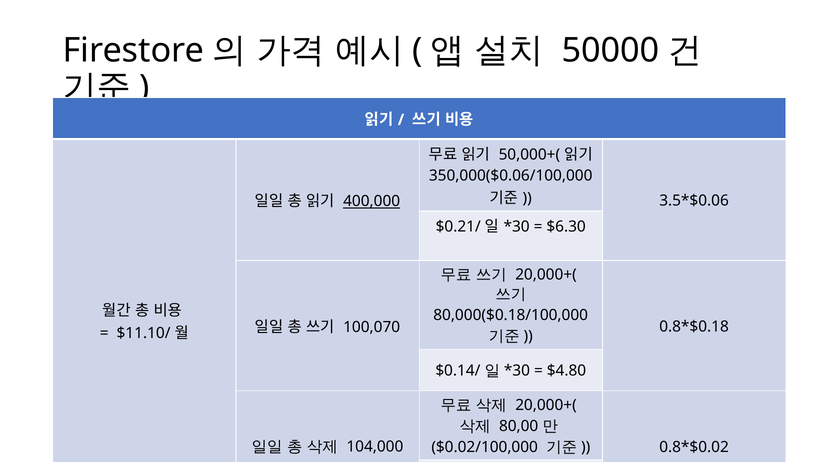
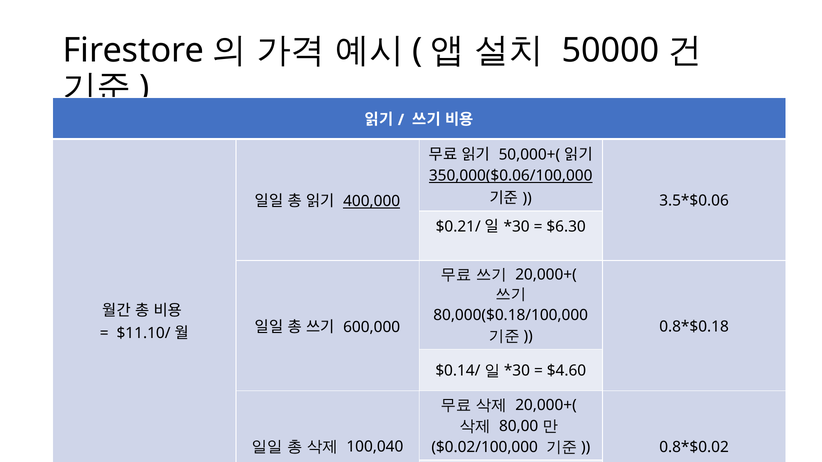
350,000($0.06/100,000 underline: none -> present
100,070: 100,070 -> 600,000
$4.80: $4.80 -> $4.60
104,000: 104,000 -> 100,040
